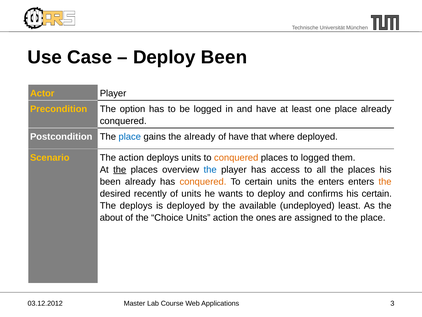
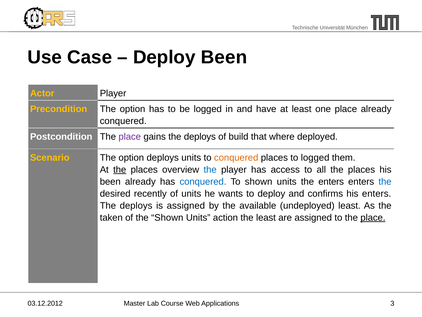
place at (130, 137) colour: blue -> purple
gains the already: already -> deploys
of have: have -> build
Scenario The action: action -> option
conquered at (203, 181) colour: orange -> blue
To certain: certain -> shown
the at (385, 181) colour: orange -> blue
his certain: certain -> enters
is deployed: deployed -> assigned
about: about -> taken
the Choice: Choice -> Shown
the ones: ones -> least
place at (373, 217) underline: none -> present
